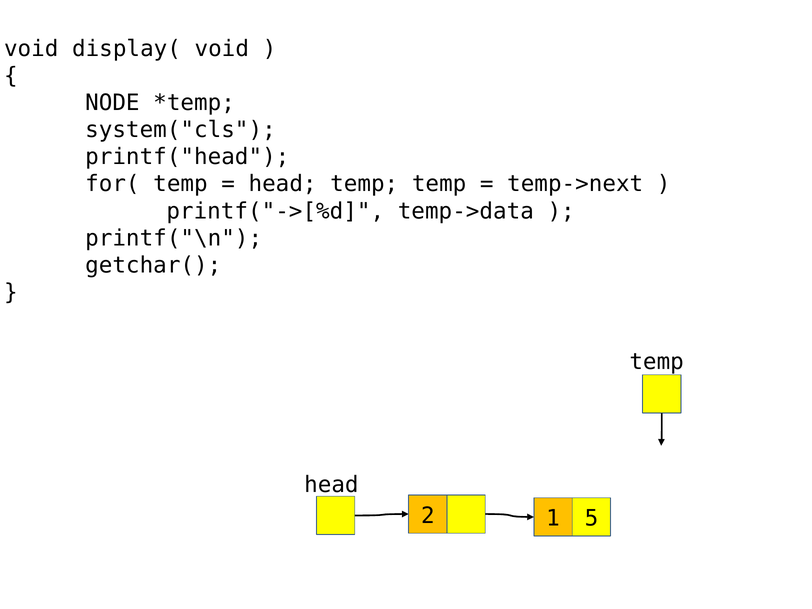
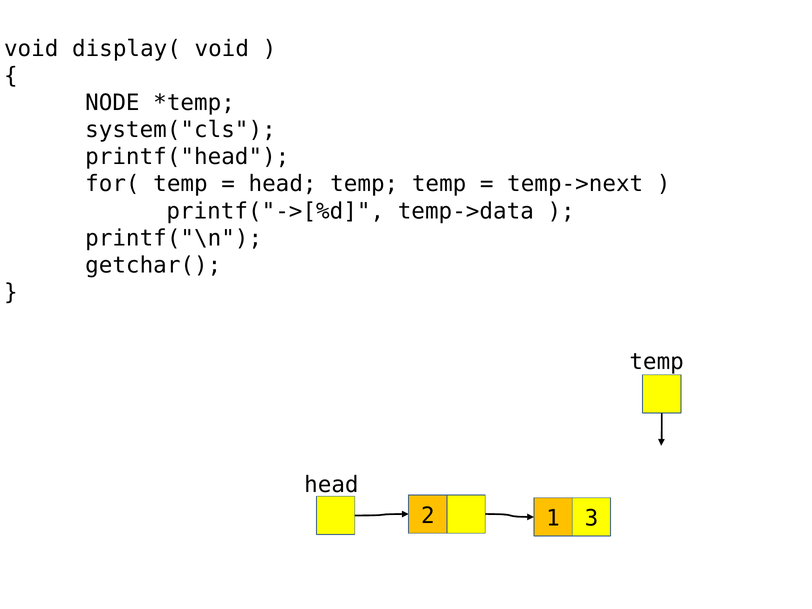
5: 5 -> 3
